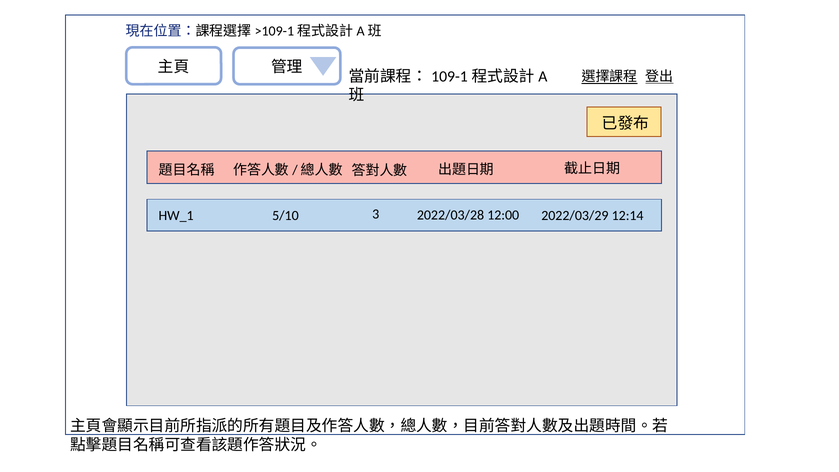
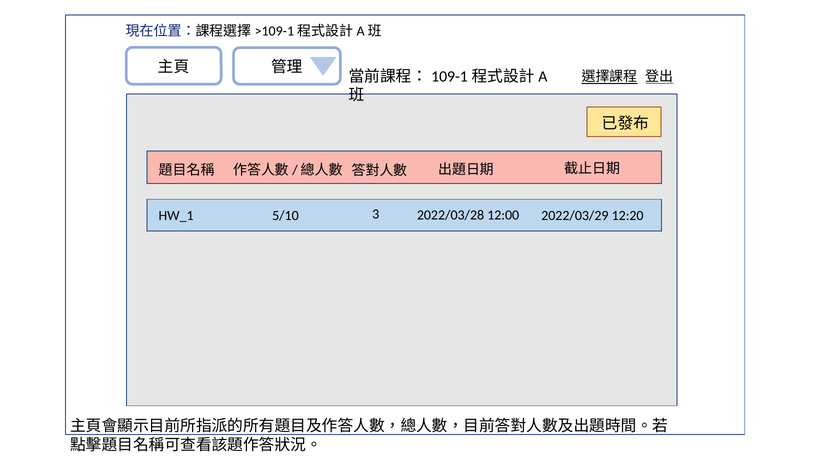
12:14: 12:14 -> 12:20
